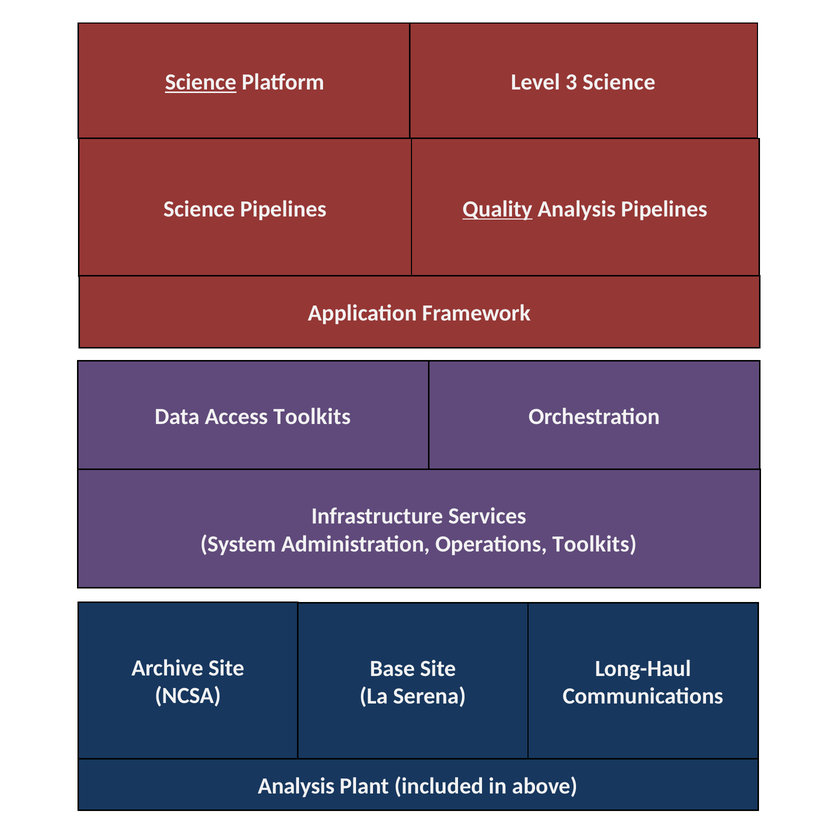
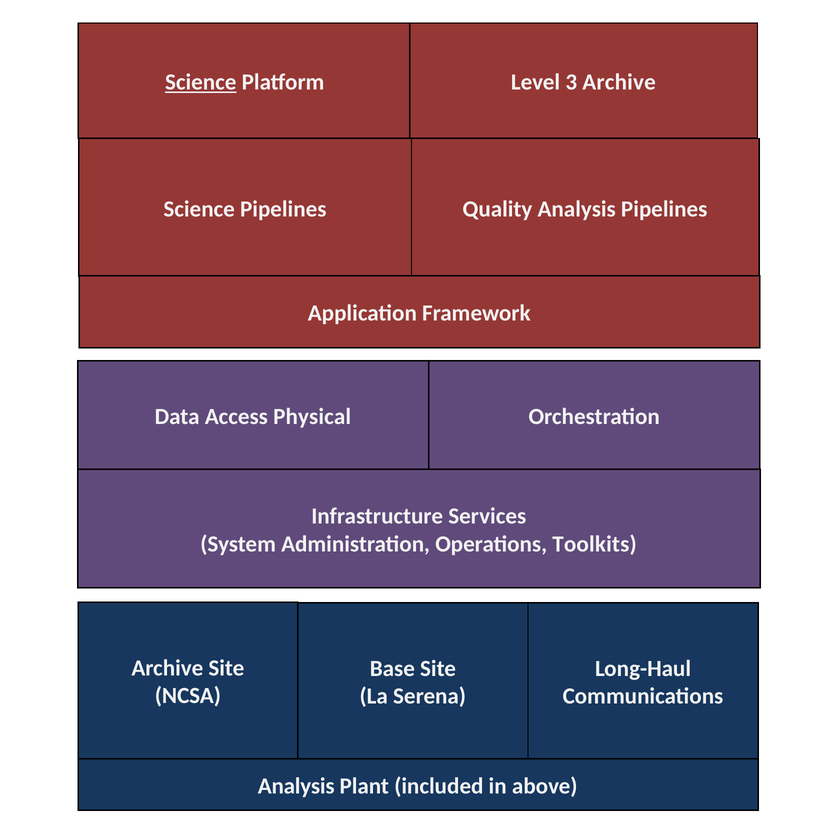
3 Science: Science -> Archive
Quality underline: present -> none
Access Toolkits: Toolkits -> Physical
